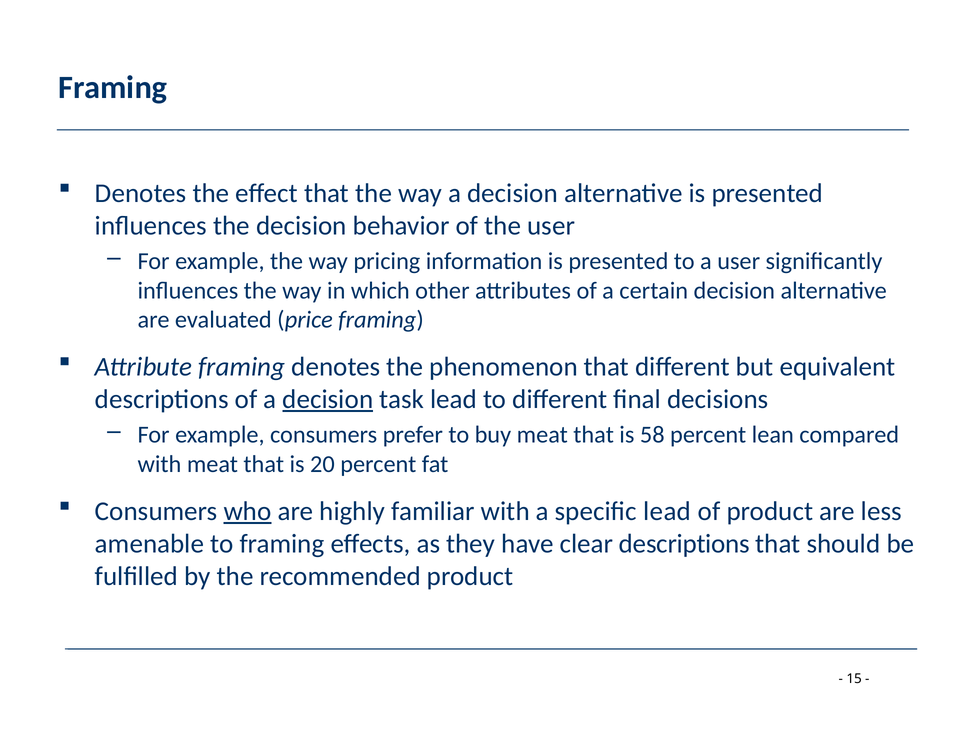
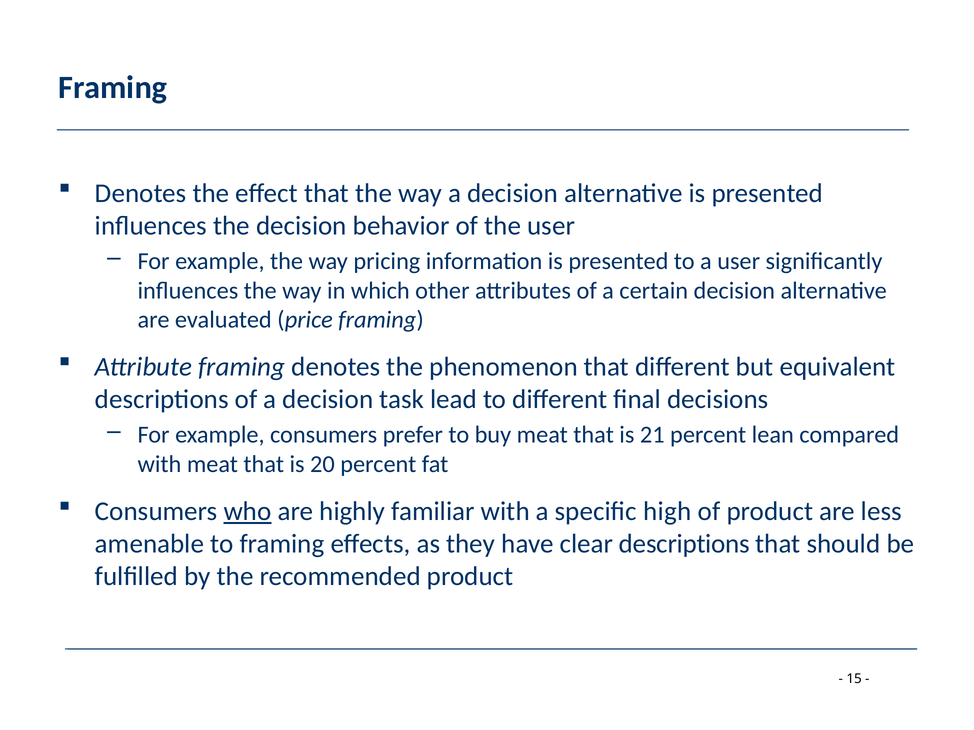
decision at (328, 400) underline: present -> none
58: 58 -> 21
specific lead: lead -> high
